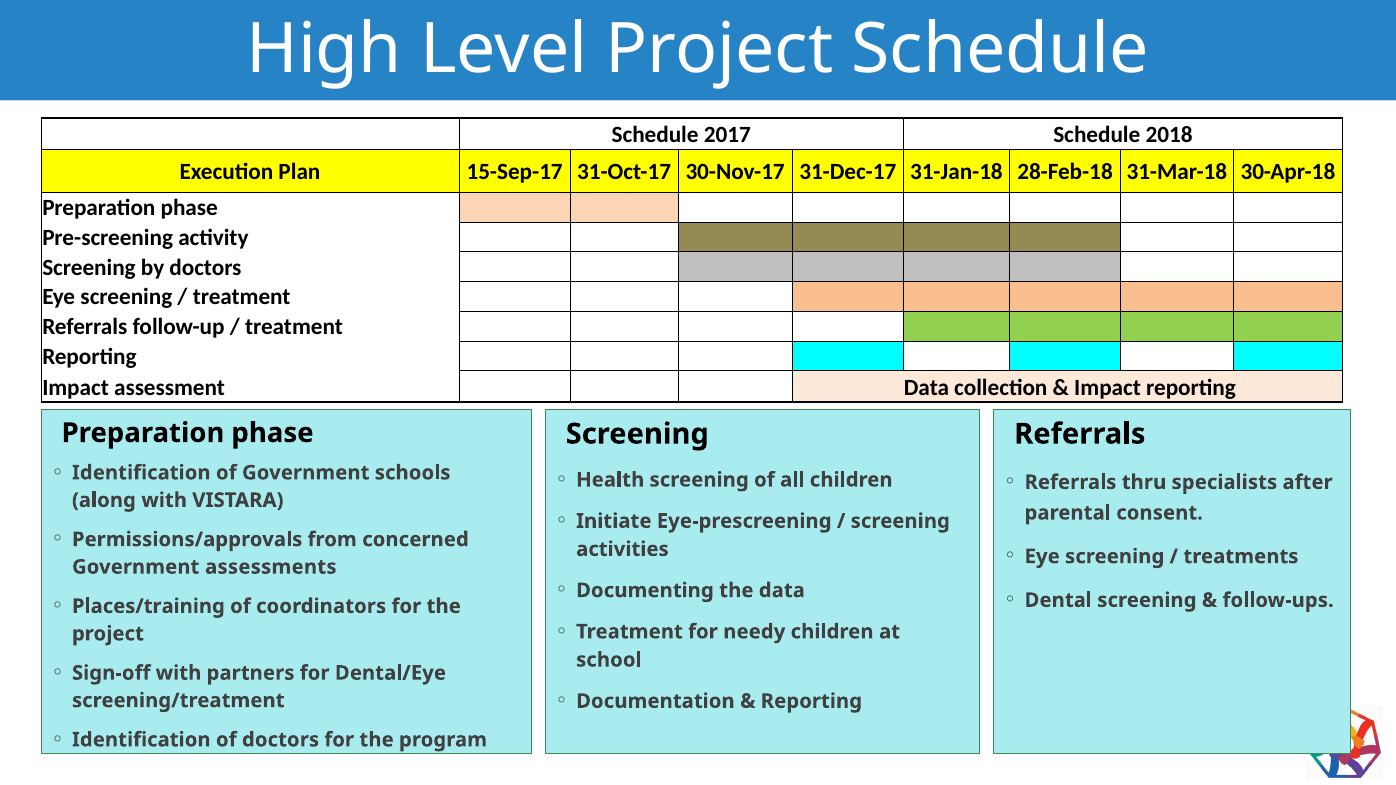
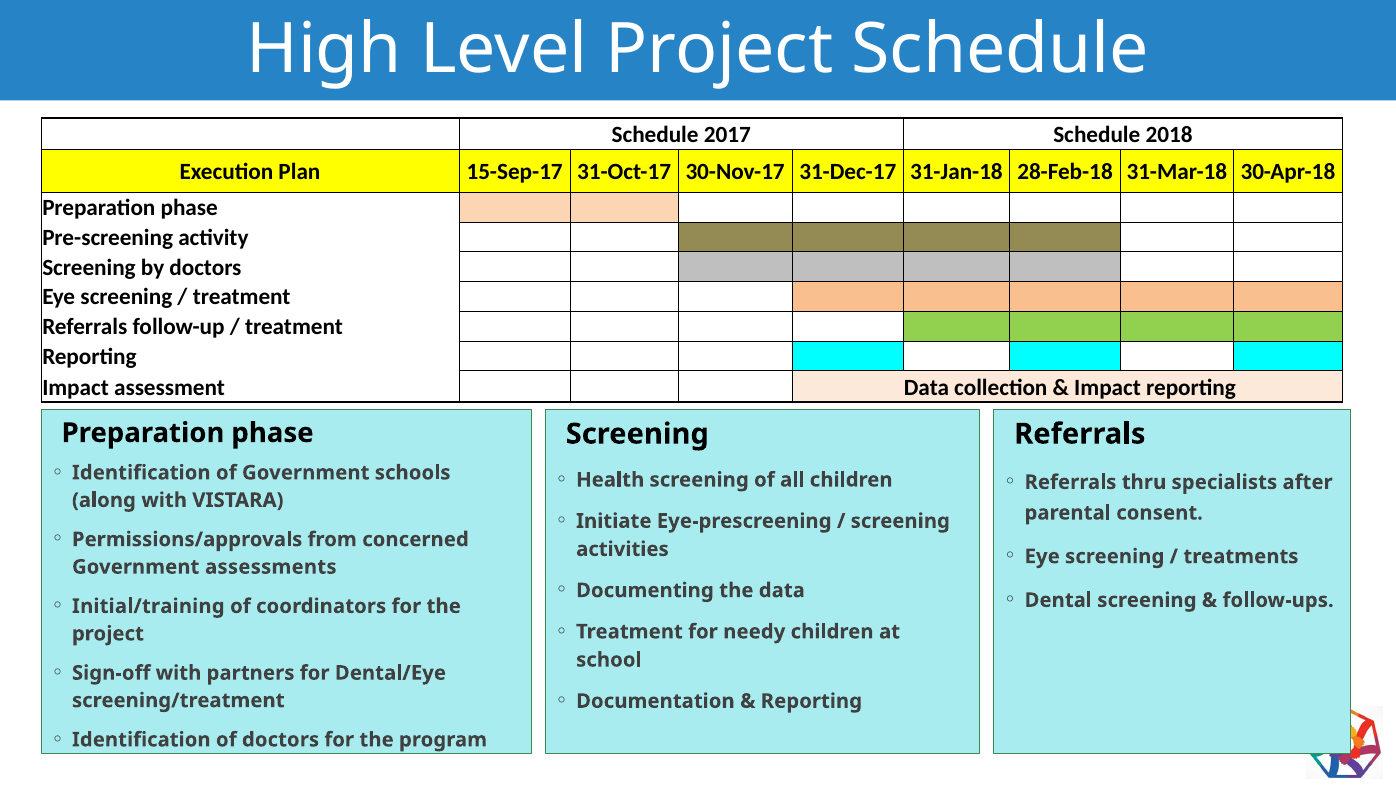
Places/training: Places/training -> Initial/training
